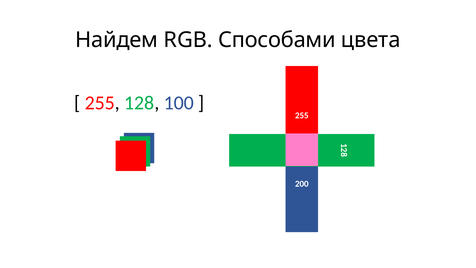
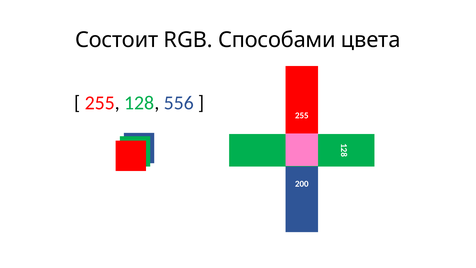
Найдем: Найдем -> Состоит
100: 100 -> 556
